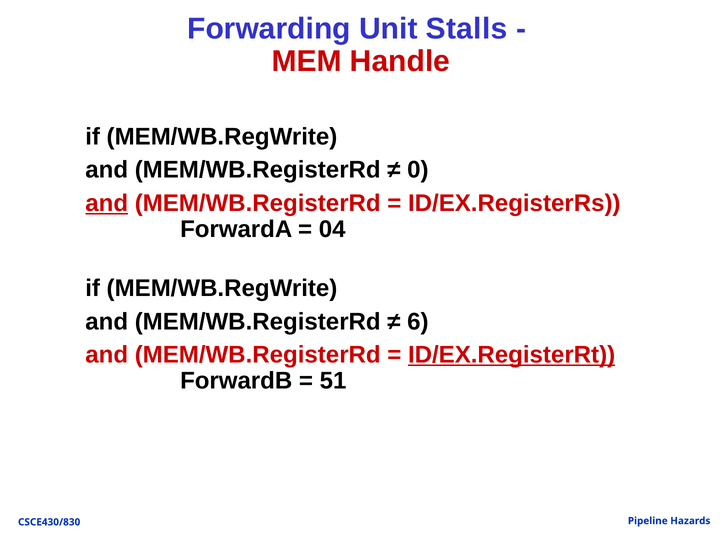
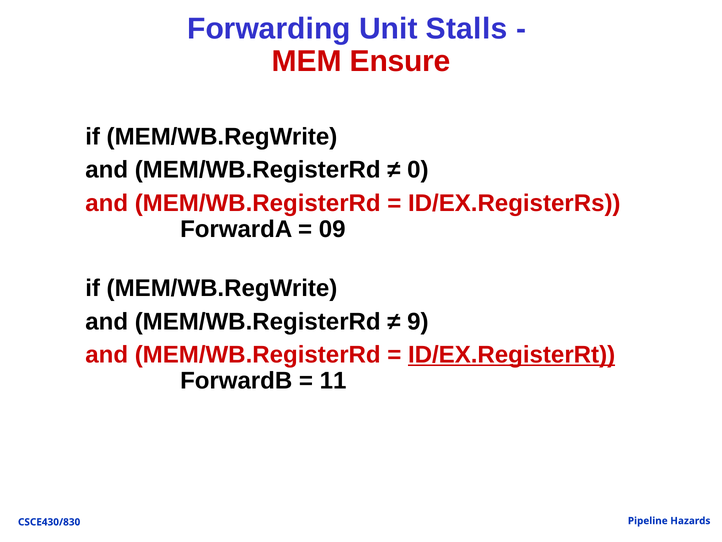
Handle: Handle -> Ensure
and at (107, 203) underline: present -> none
04: 04 -> 09
6: 6 -> 9
51: 51 -> 11
